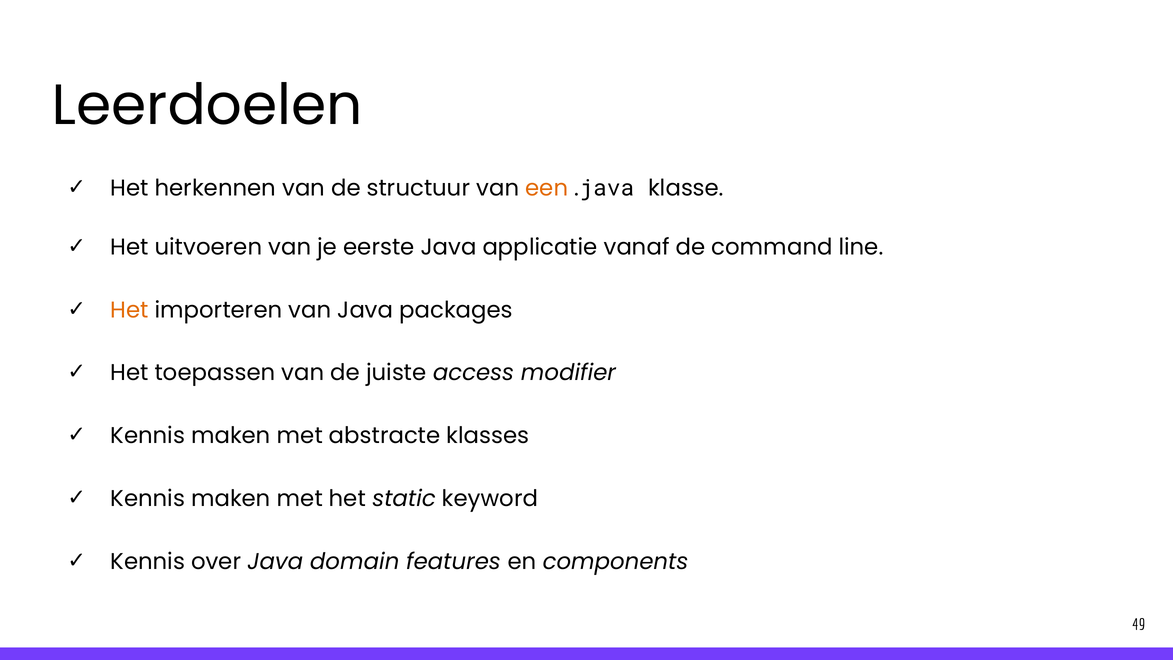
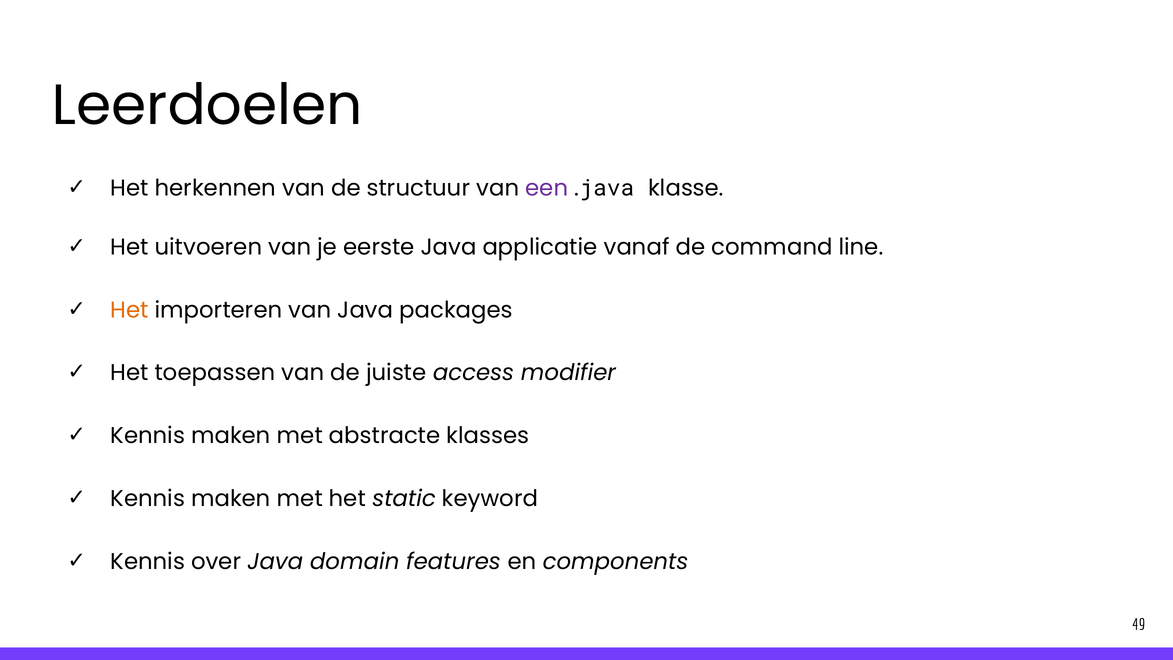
een colour: orange -> purple
